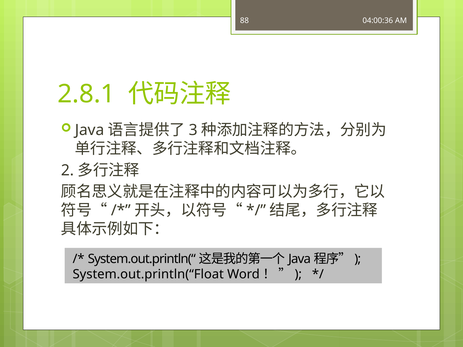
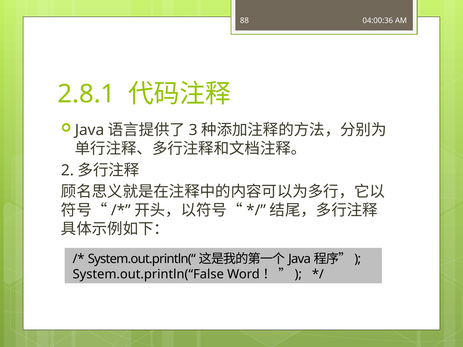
System.out.println(“Float: System.out.println(“Float -> System.out.println(“False
